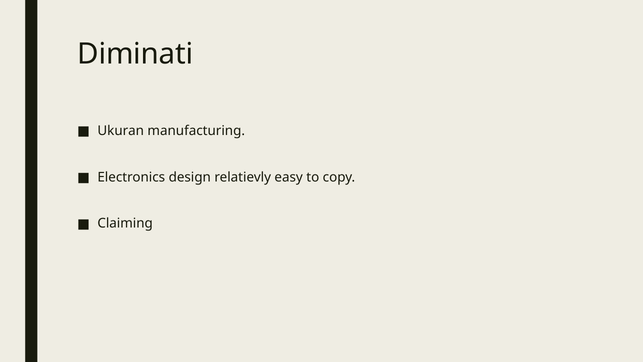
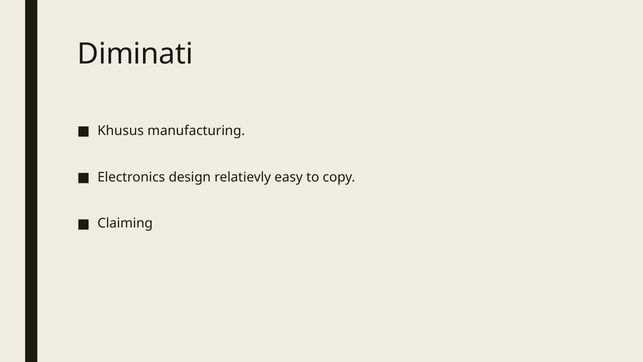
Ukuran: Ukuran -> Khusus
